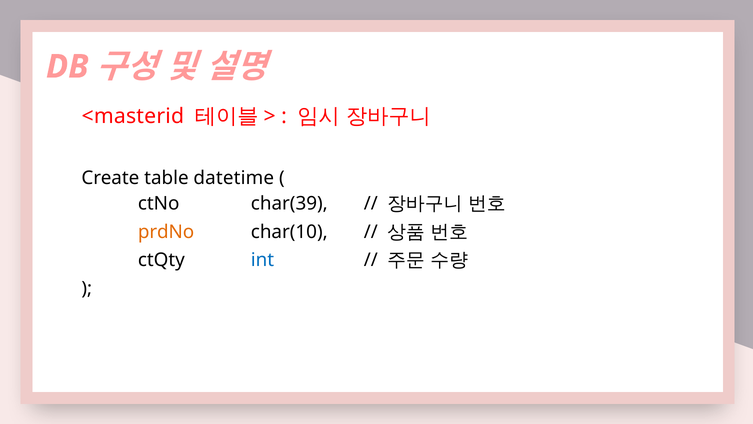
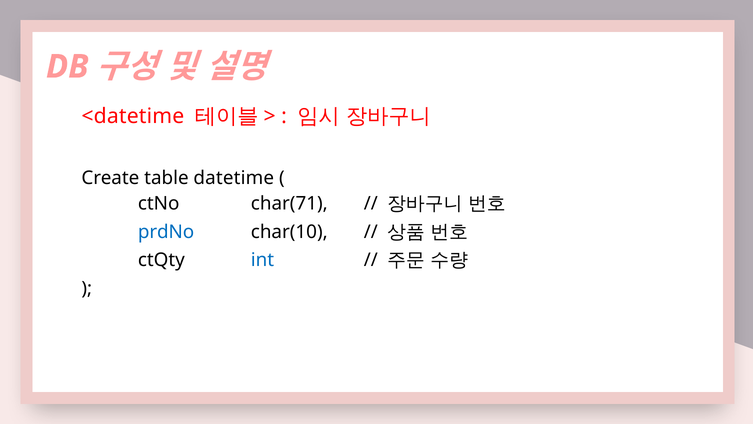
<masterid: <masterid -> <datetime
char(39: char(39 -> char(71
prdNo colour: orange -> blue
